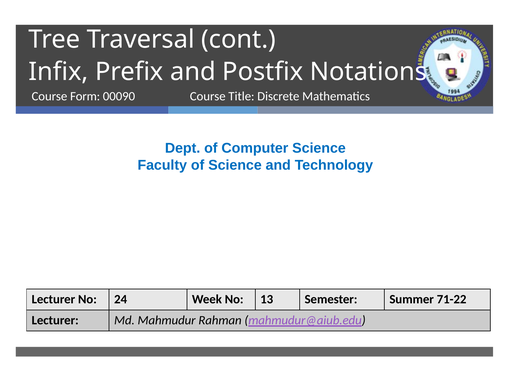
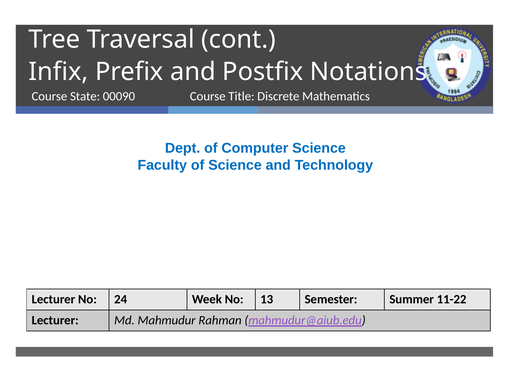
Form: Form -> State
71-22: 71-22 -> 11-22
